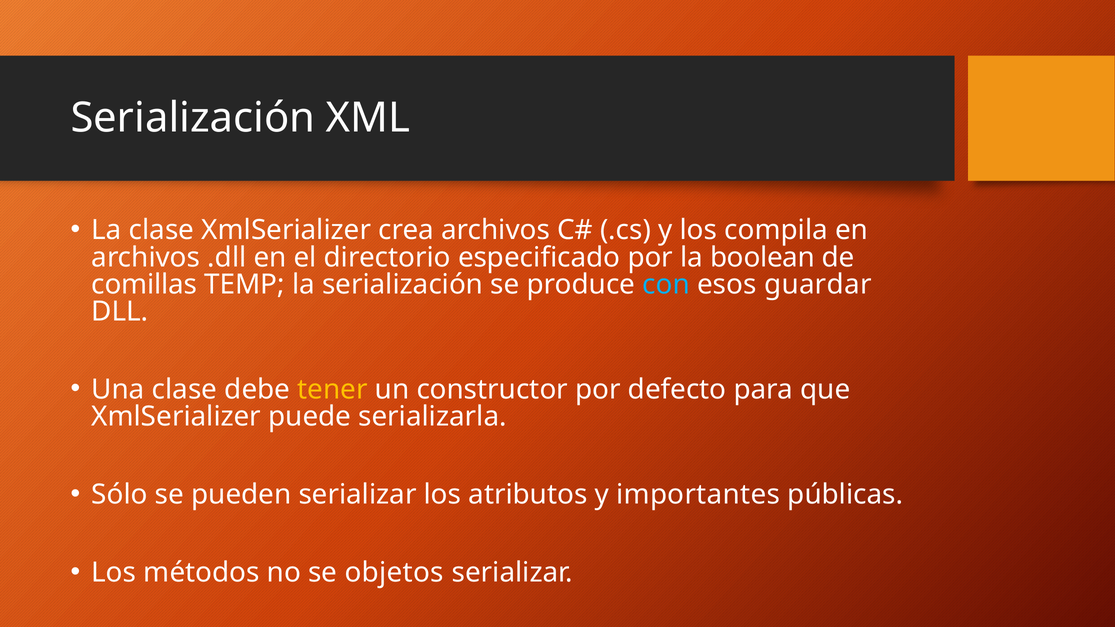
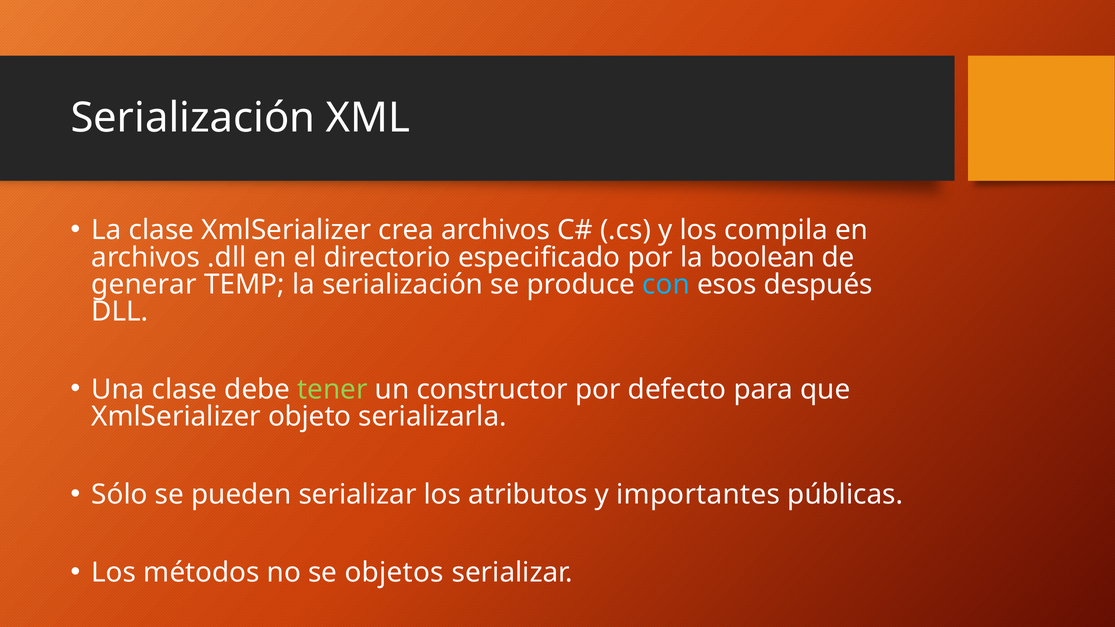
comillas: comillas -> generar
guardar: guardar -> después
tener colour: yellow -> light green
puede: puede -> objeto
